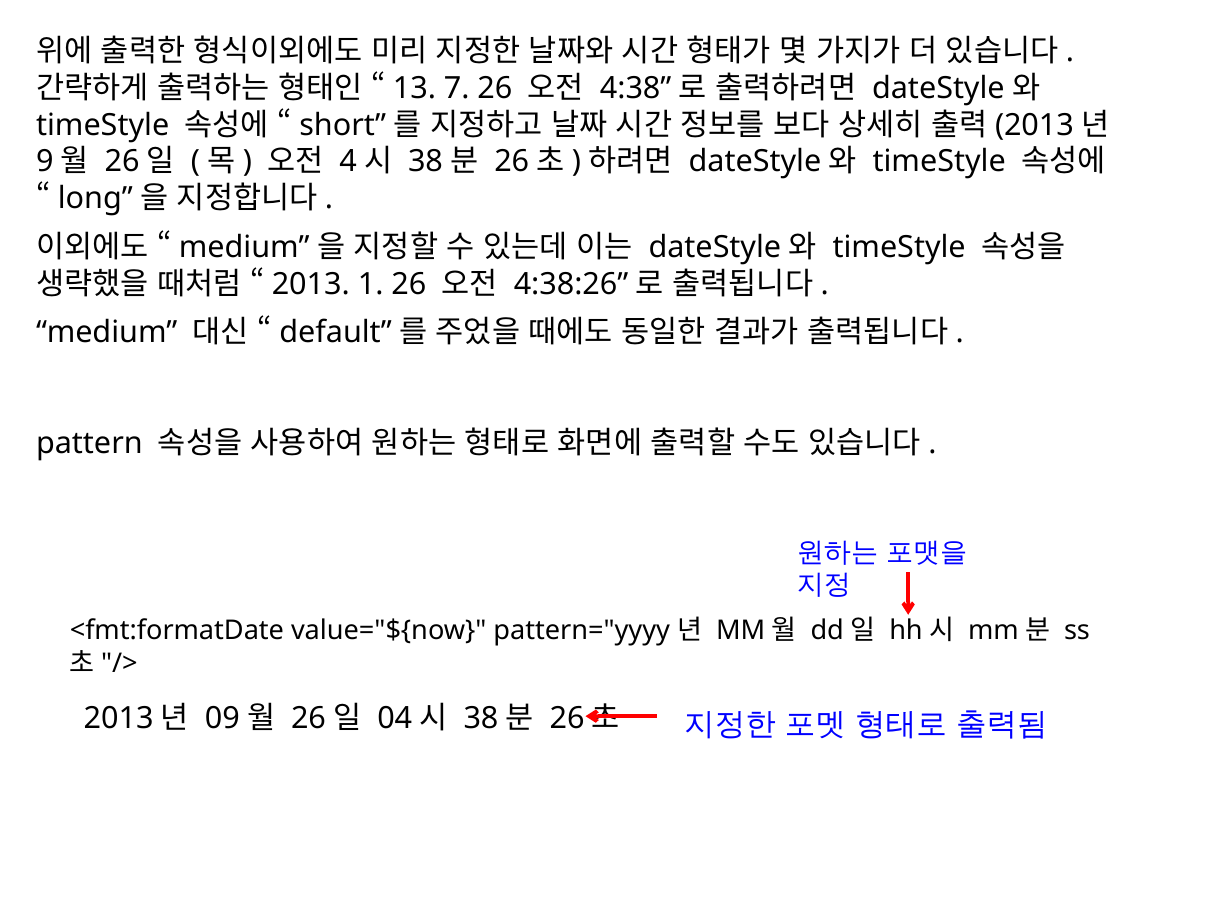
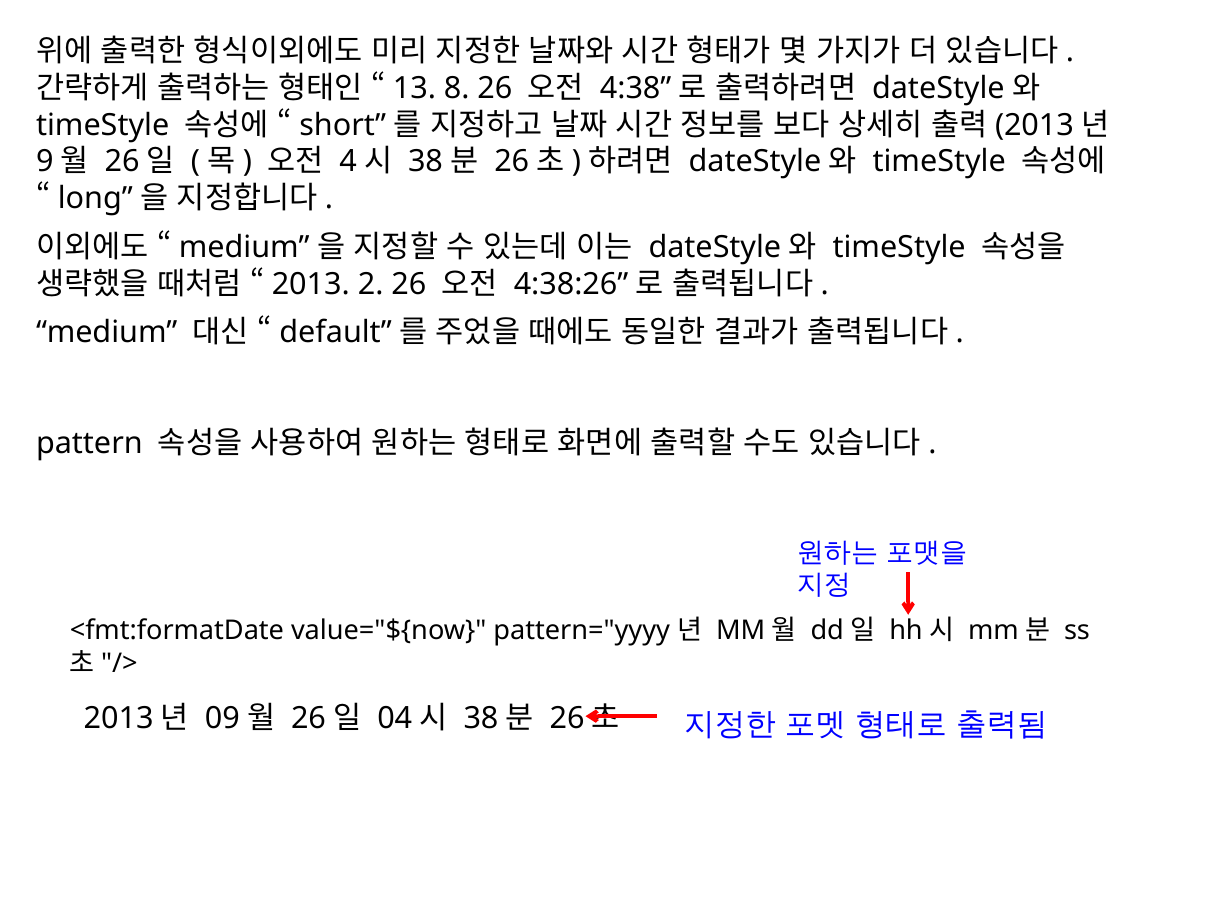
7: 7 -> 8
1: 1 -> 2
